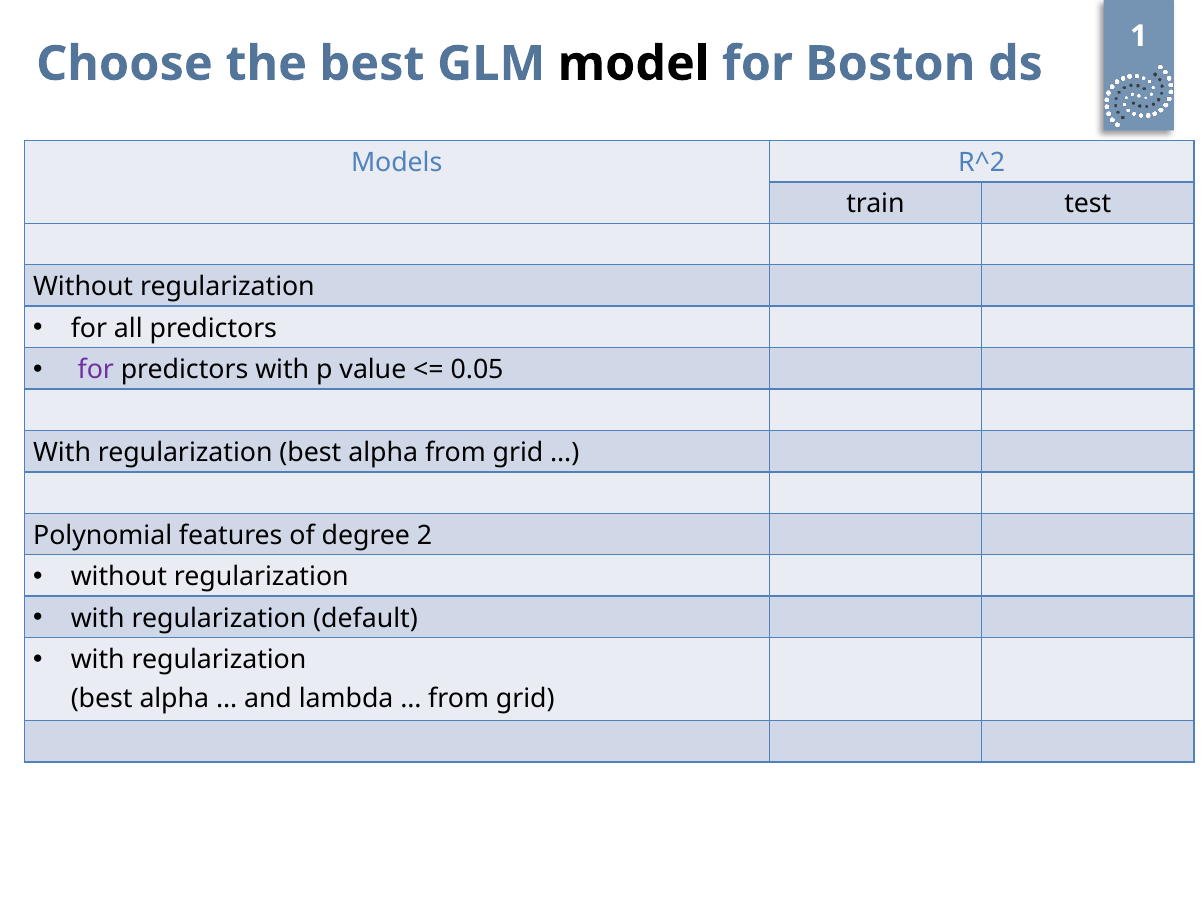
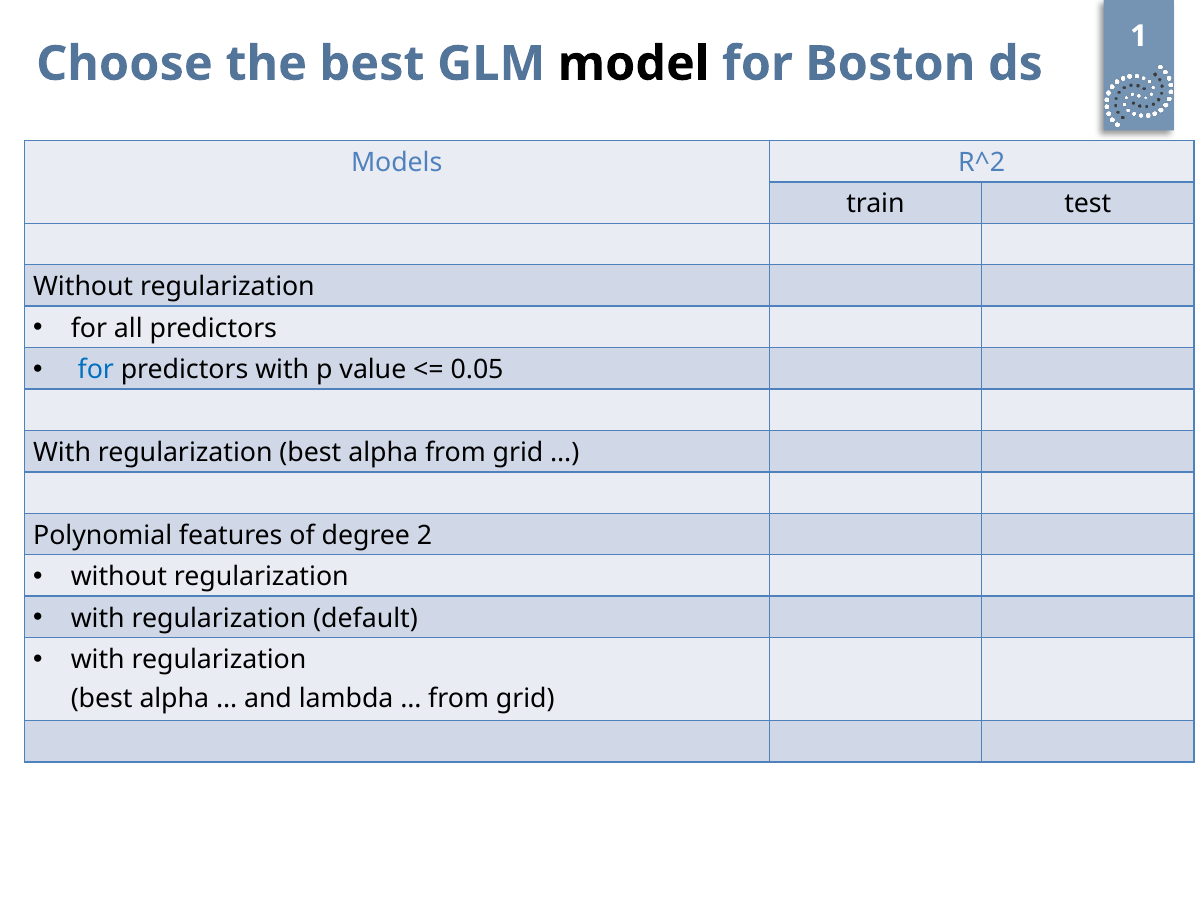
for at (96, 370) colour: purple -> blue
